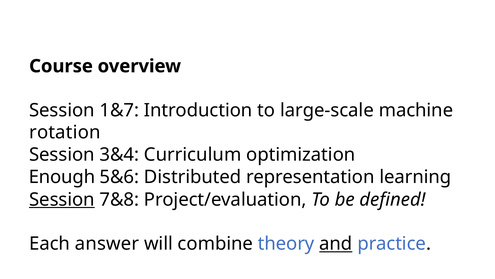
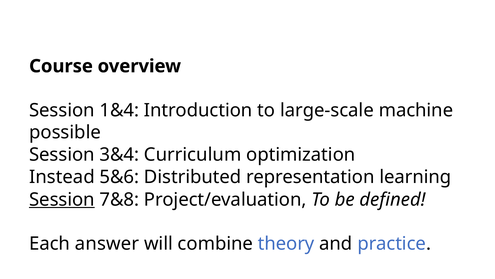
1&7: 1&7 -> 1&4
rotation: rotation -> possible
Enough: Enough -> Instead
and underline: present -> none
